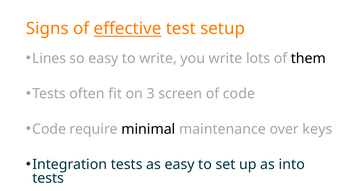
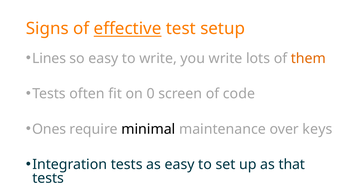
them colour: black -> orange
3: 3 -> 0
Code at (49, 129): Code -> Ones
into: into -> that
